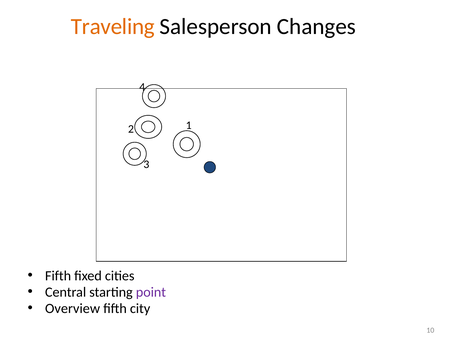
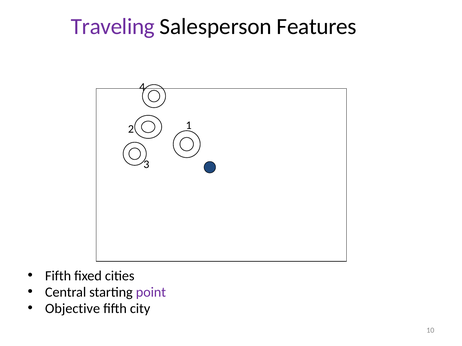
Traveling colour: orange -> purple
Changes: Changes -> Features
Overview: Overview -> Objective
